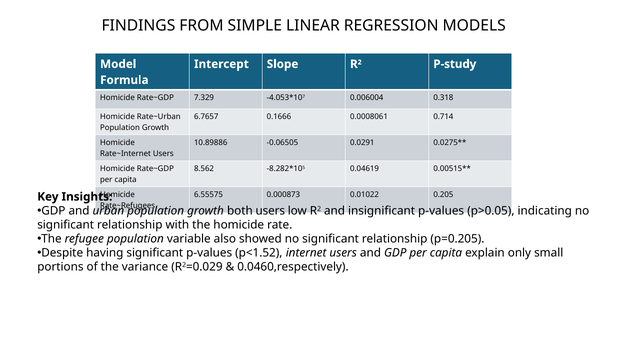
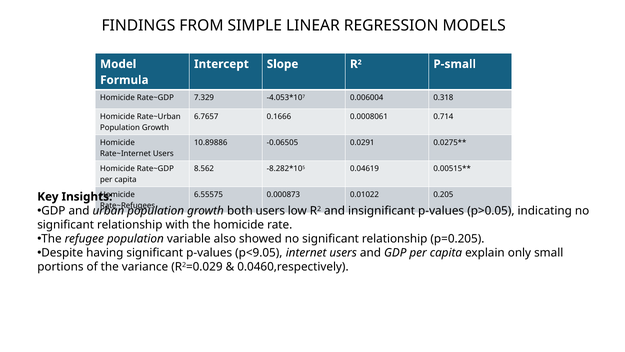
P-study: P-study -> P-small
p<1.52: p<1.52 -> p<9.05
